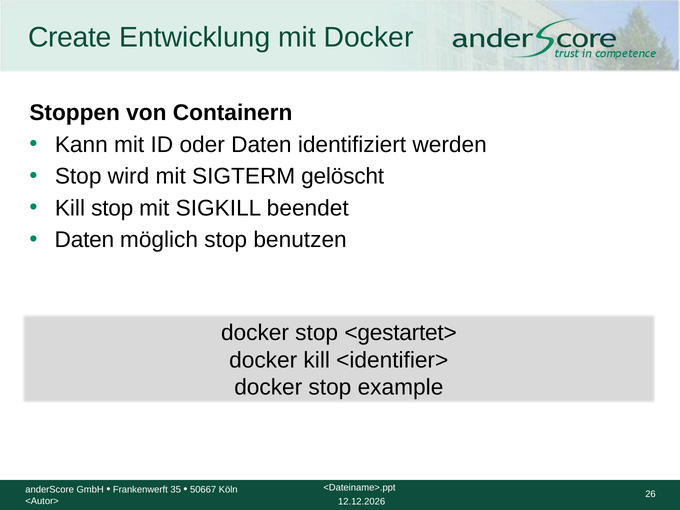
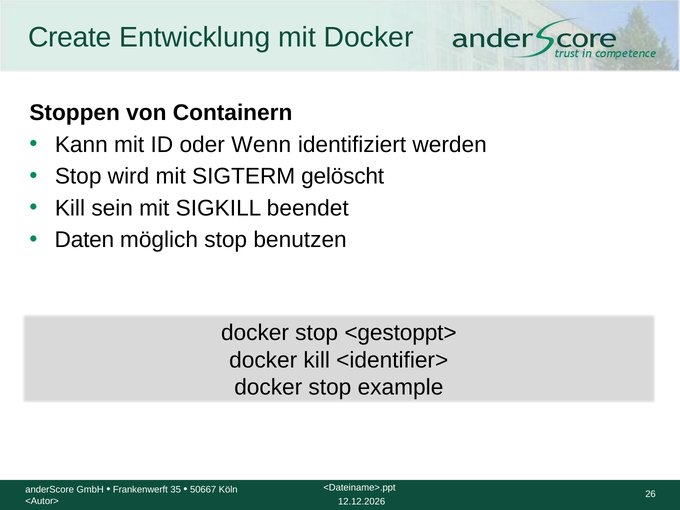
oder Daten: Daten -> Wenn
Kill stop: stop -> sein
<gestartet>: <gestartet> -> <gestoppt>
